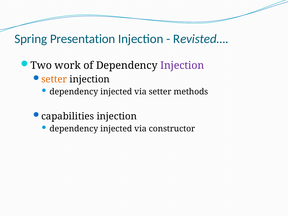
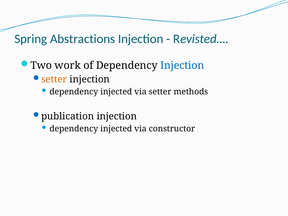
Presentation: Presentation -> Abstractions
Injection at (182, 65) colour: purple -> blue
capabilities: capabilities -> publication
